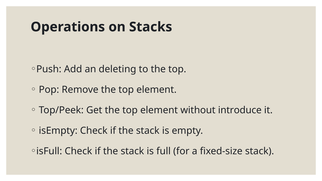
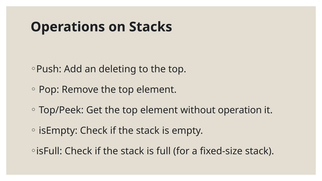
introduce: introduce -> operation
